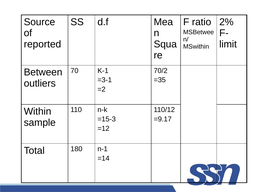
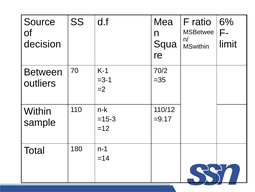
2%: 2% -> 6%
reported: reported -> decision
